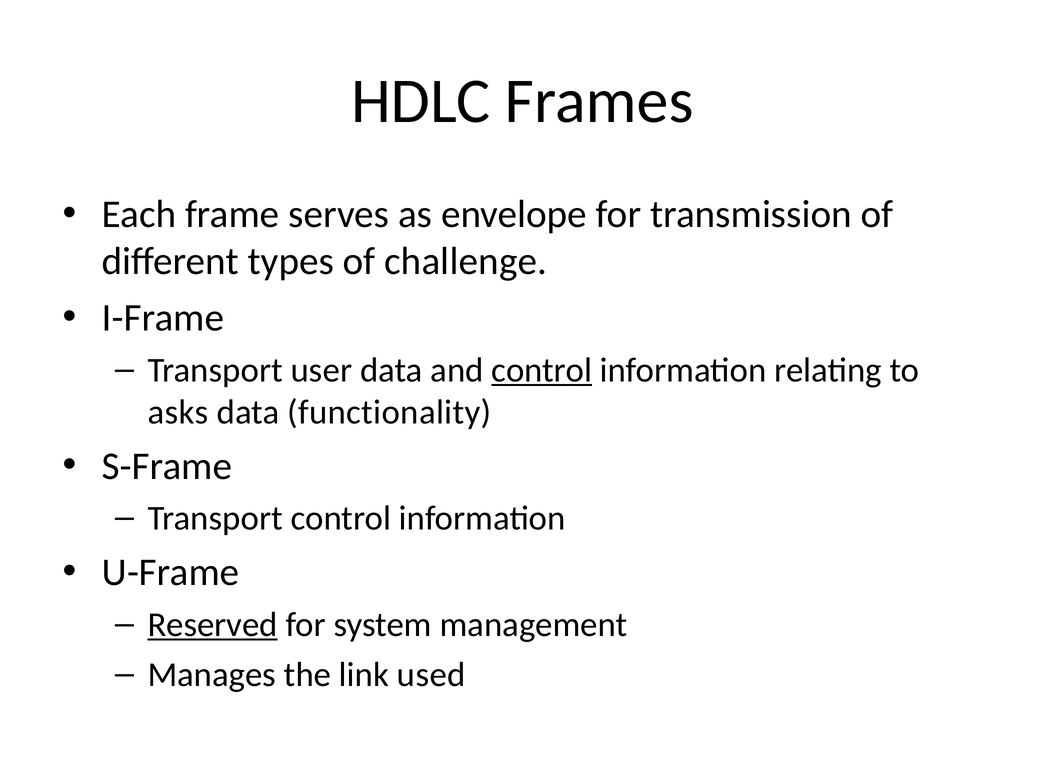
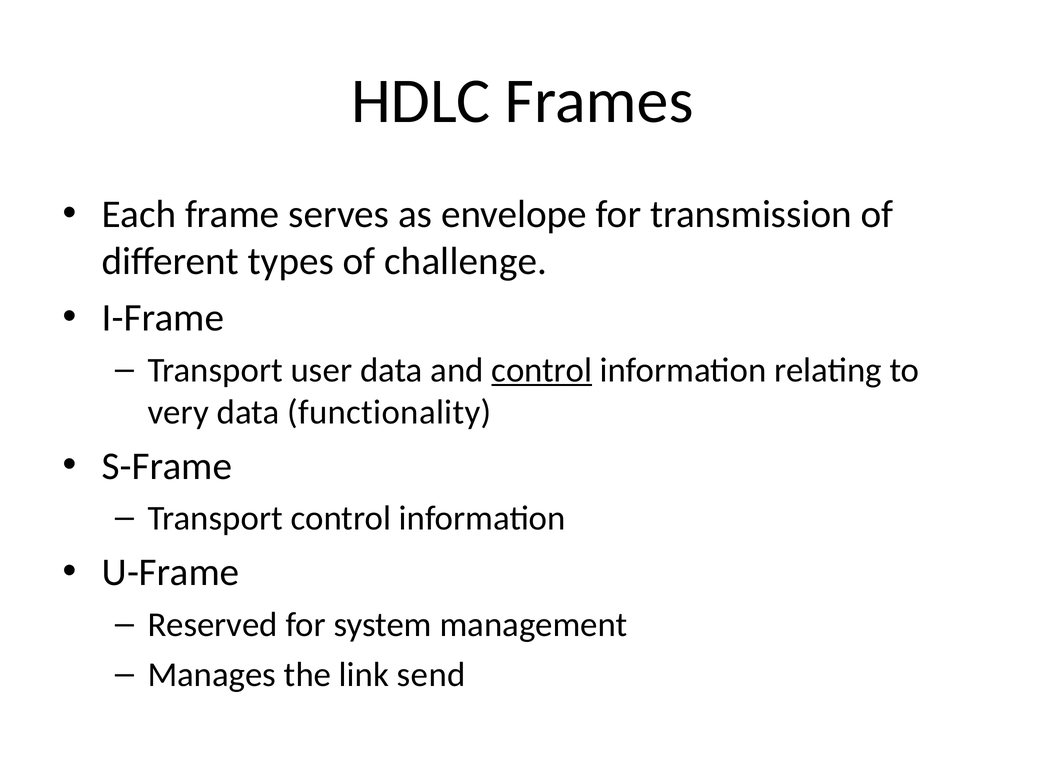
asks: asks -> very
Reserved underline: present -> none
used: used -> send
